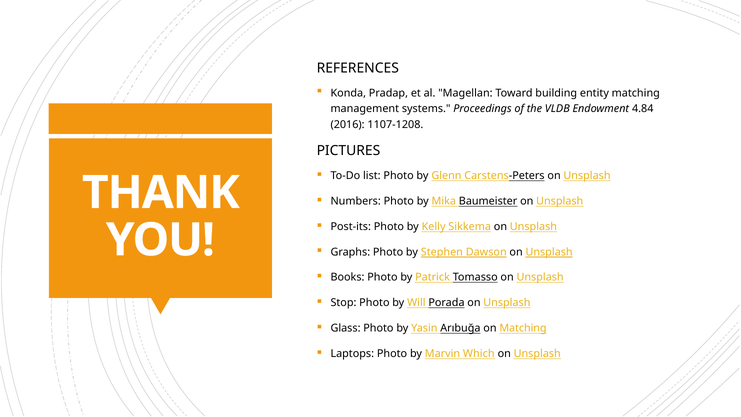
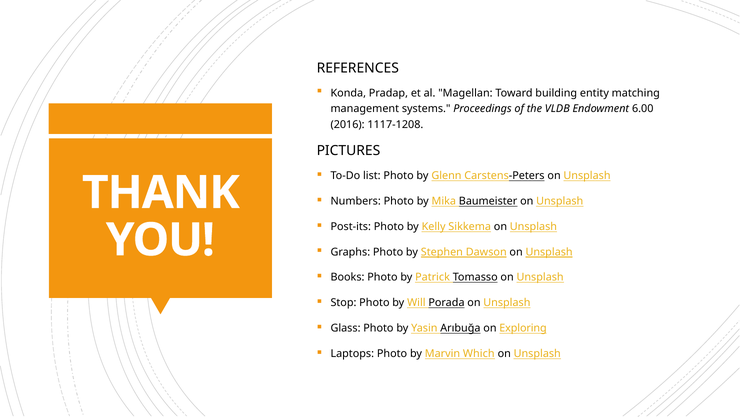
4.84: 4.84 -> 6.00
1107-1208: 1107-1208 -> 1117-1208
on Matching: Matching -> Exploring
